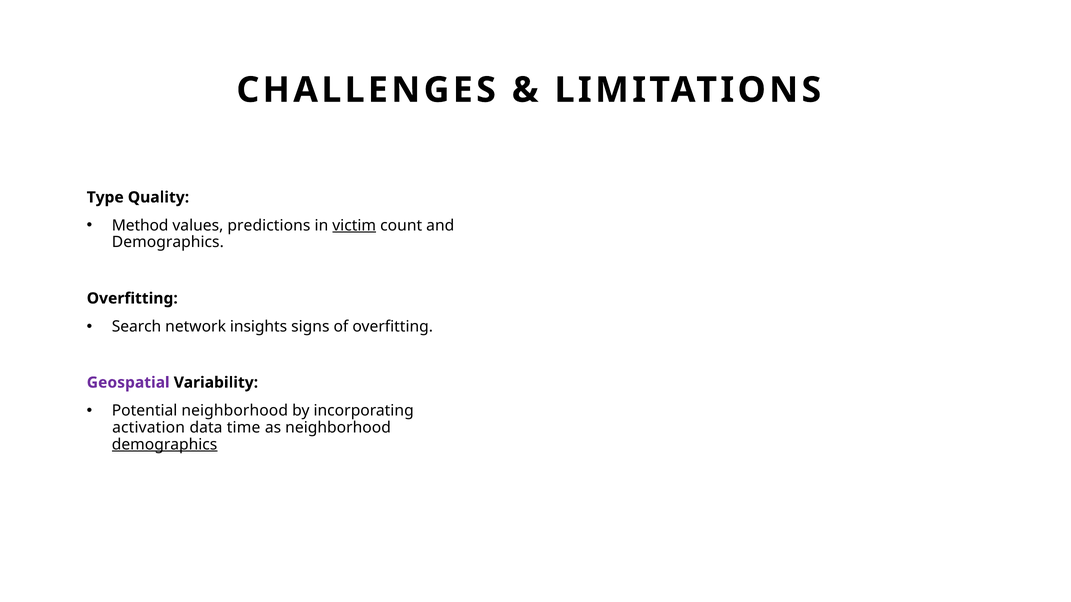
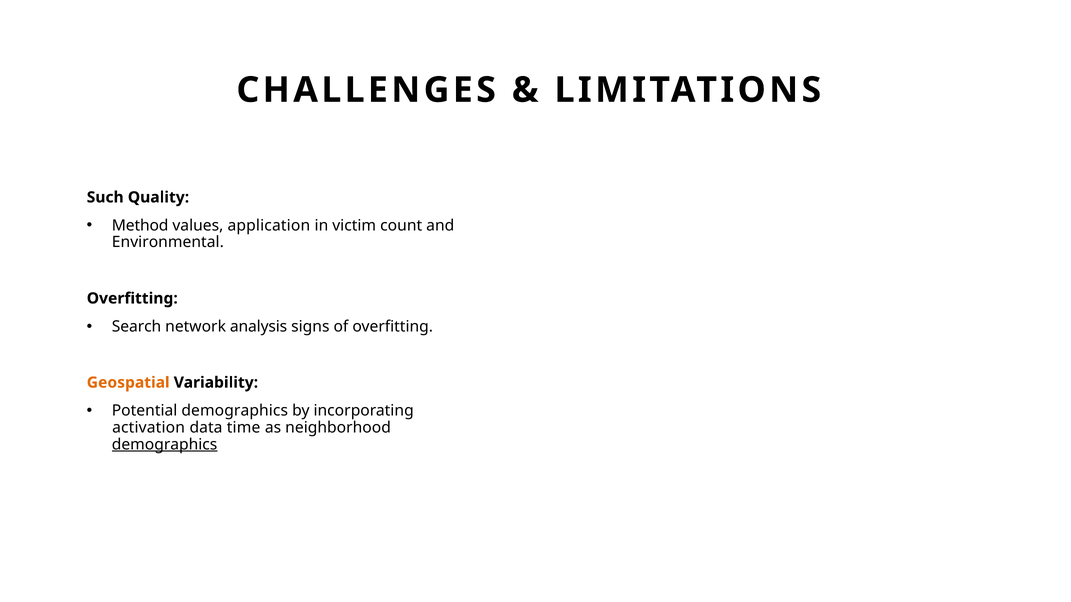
Type: Type -> Such
predictions: predictions -> application
victim underline: present -> none
Demographics at (168, 242): Demographics -> Environmental
insights: insights -> analysis
Geospatial colour: purple -> orange
Potential neighborhood: neighborhood -> demographics
